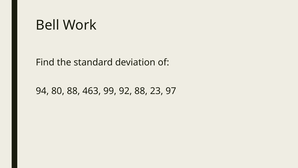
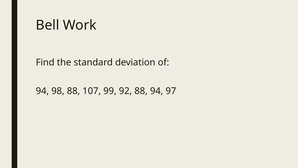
80: 80 -> 98
463: 463 -> 107
88 23: 23 -> 94
